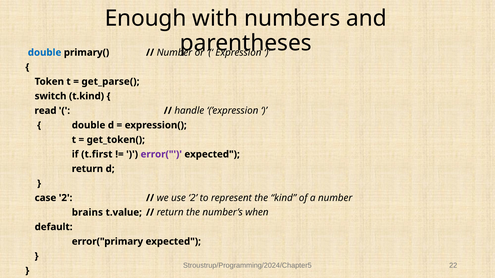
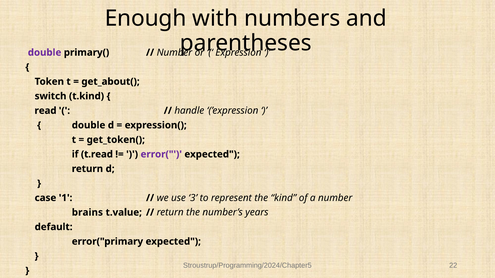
double at (45, 53) colour: blue -> purple
get_parse(: get_parse( -> get_about(
t.first: t.first -> t.read
case 2: 2 -> 1
use 2: 2 -> 3
when: when -> years
